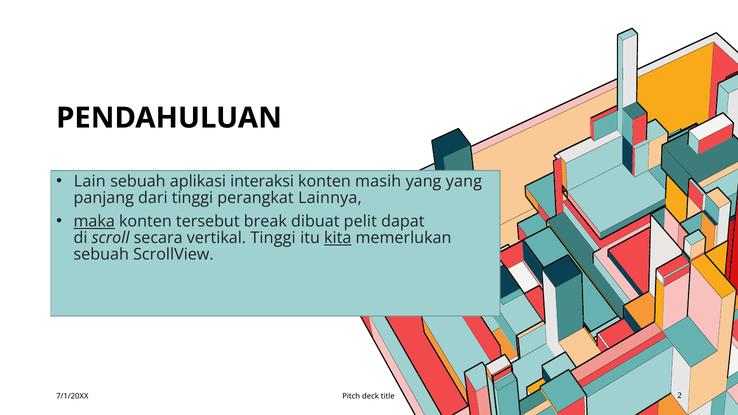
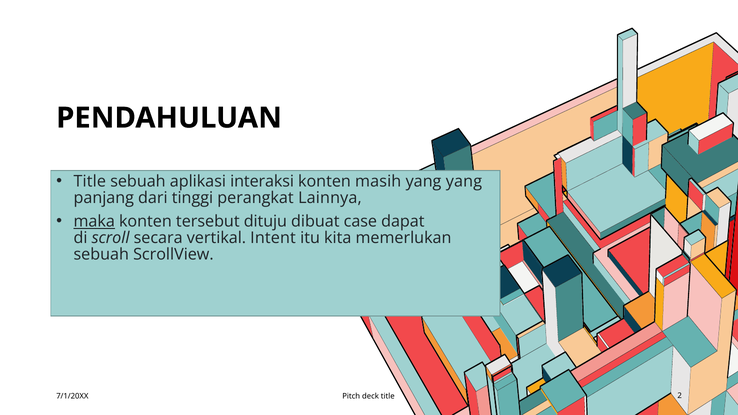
Lain at (90, 181): Lain -> Title
break: break -> dituju
pelit: pelit -> case
vertikal Tinggi: Tinggi -> Intent
kita underline: present -> none
